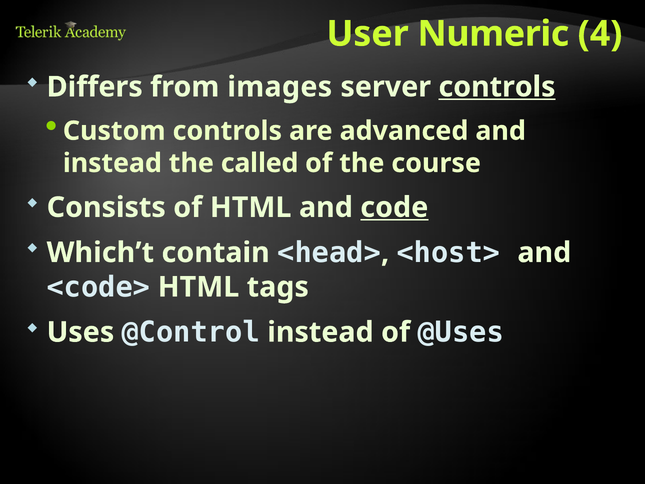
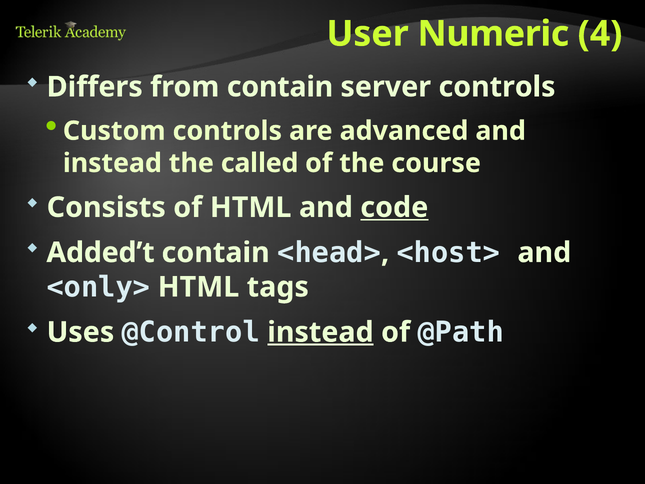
from images: images -> contain
controls at (497, 87) underline: present -> none
Which’t: Which’t -> Added’t
<code>: <code> -> <only>
instead at (320, 332) underline: none -> present
@Uses: @Uses -> @Path
